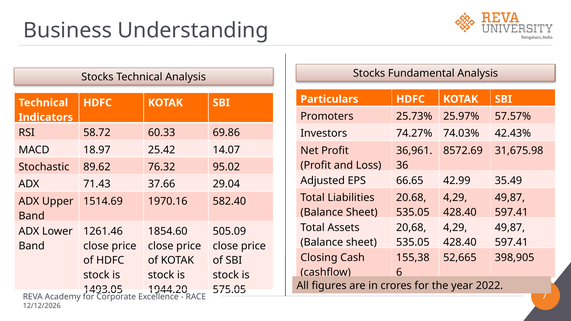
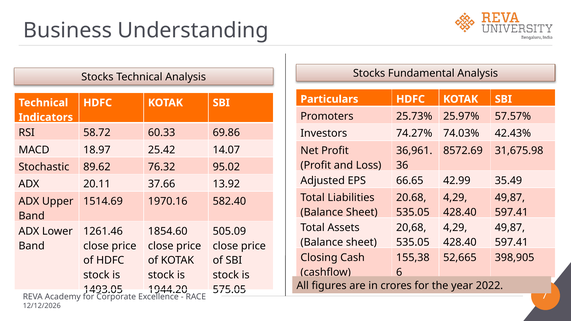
71.43: 71.43 -> 20.11
29.04: 29.04 -> 13.92
